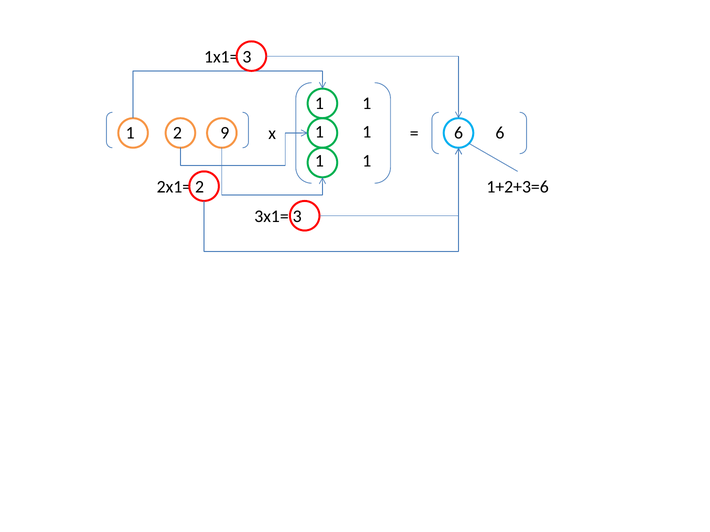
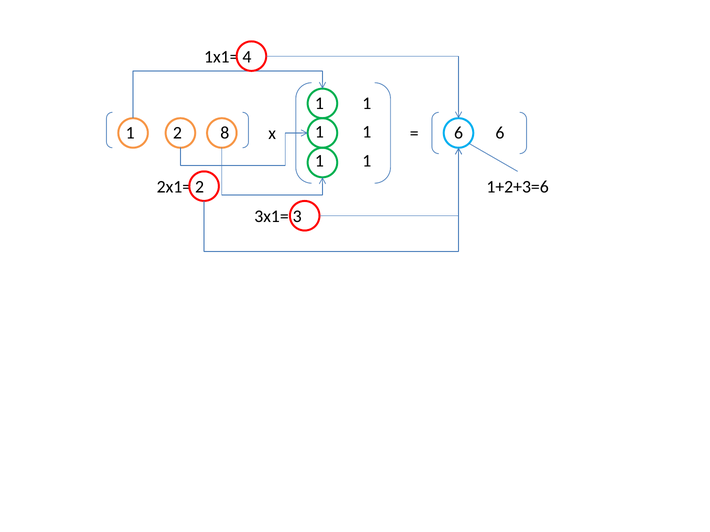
1x1= 3: 3 -> 4
9: 9 -> 8
